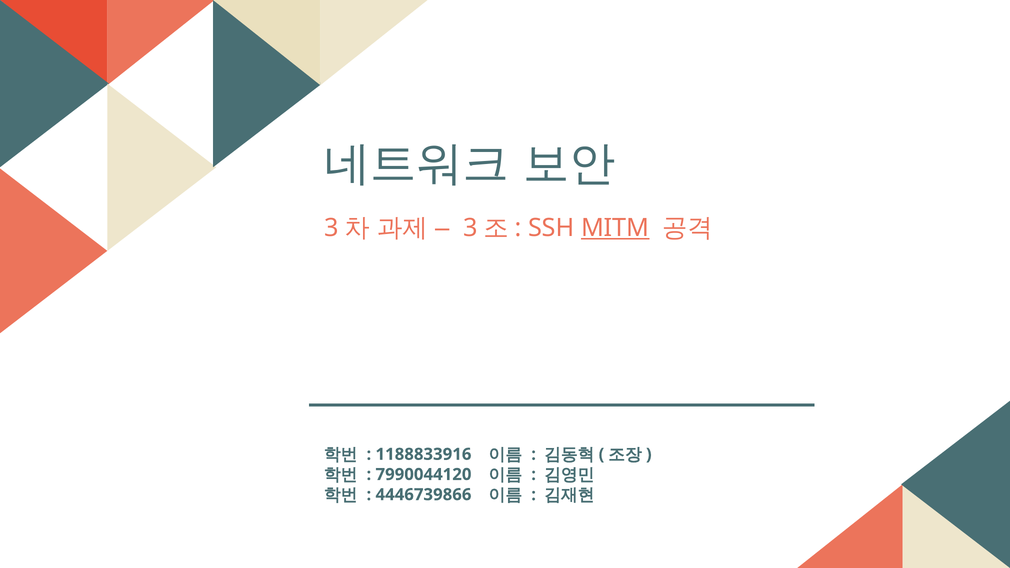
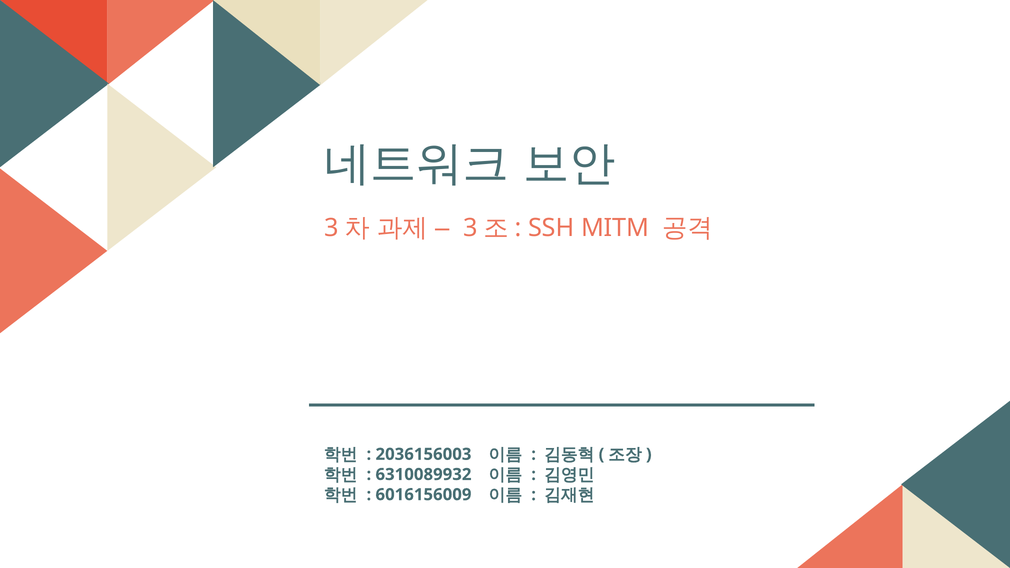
MITM underline: present -> none
1188833916: 1188833916 -> 2036156003
7990044120: 7990044120 -> 6310089932
4446739866: 4446739866 -> 6016156009
